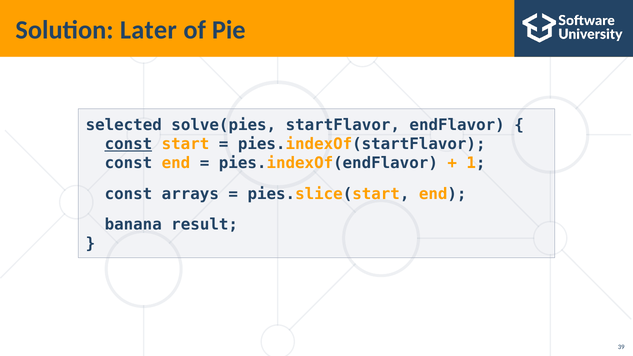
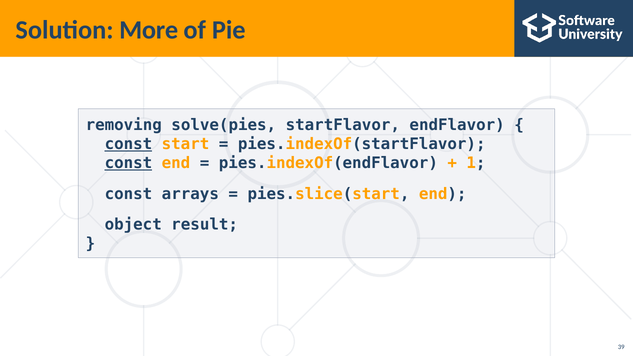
Later: Later -> More
selected: selected -> removing
const at (128, 163) underline: none -> present
banana: banana -> object
